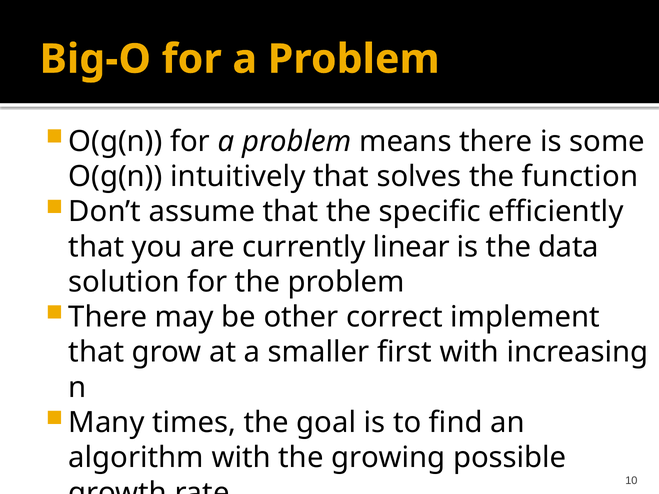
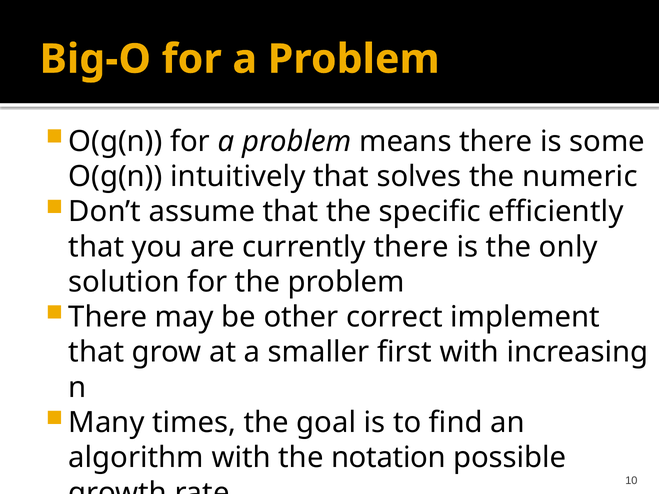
function: function -> numeric
currently linear: linear -> there
data: data -> only
growing: growing -> notation
